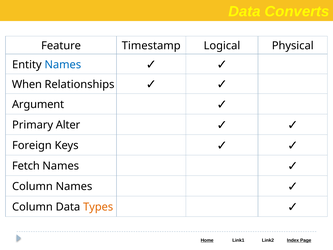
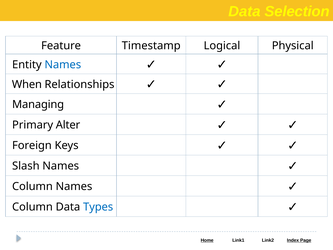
Converts: Converts -> Selection
Argument: Argument -> Managing
Fetch: Fetch -> Slash
Types colour: orange -> blue
